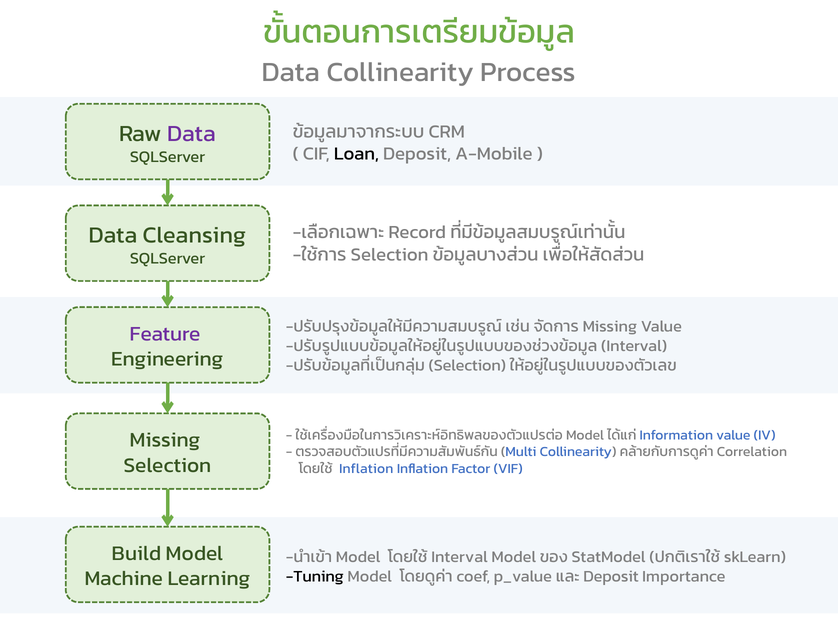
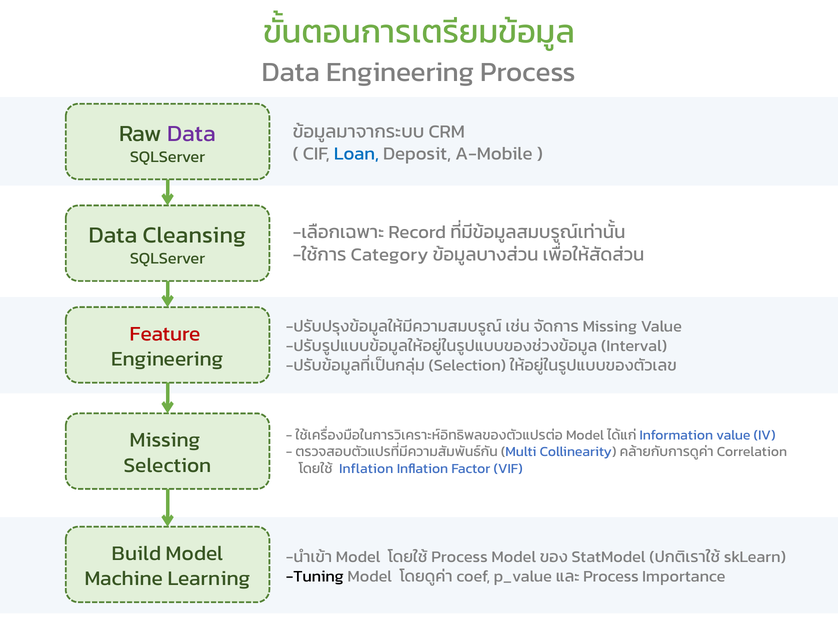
Data Collinearity: Collinearity -> Engineering
Loan colour: black -> blue
Selection at (390, 255): Selection -> Category
Feature colour: purple -> red
Interval at (460, 557): Interval -> Process
Deposit at (611, 577): Deposit -> Process
